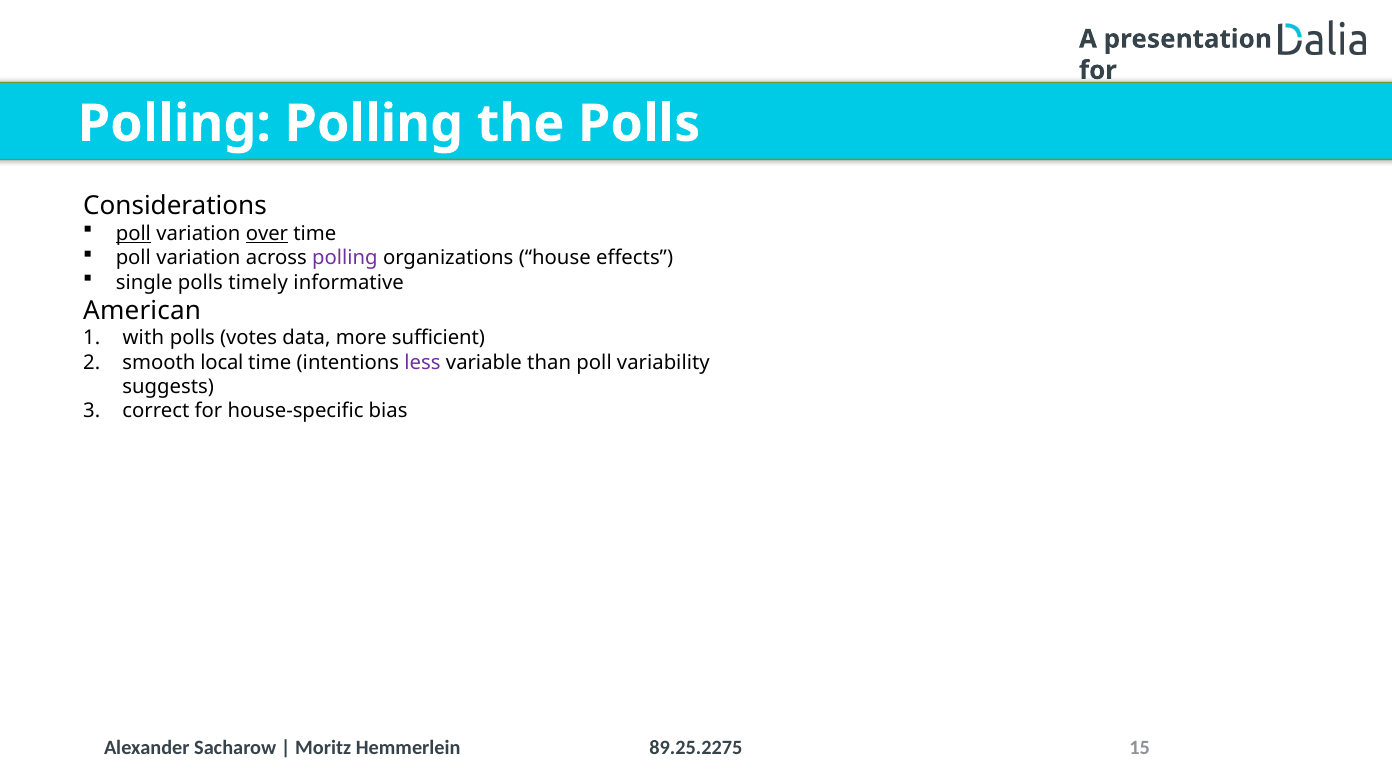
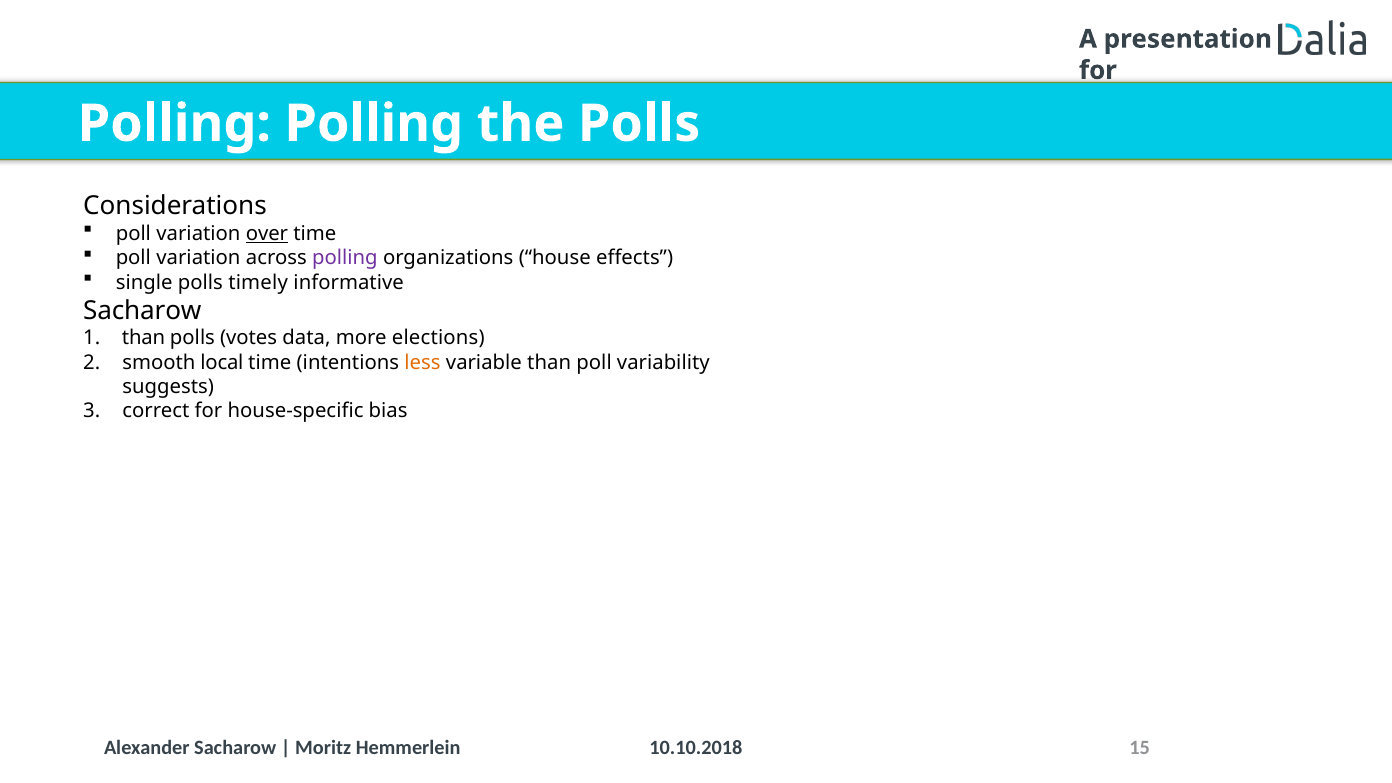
poll at (133, 234) underline: present -> none
American at (142, 311): American -> Sacharow
with at (143, 338): with -> than
sufficient: sufficient -> elections
less colour: purple -> orange
89.25.2275: 89.25.2275 -> 10.10.2018
